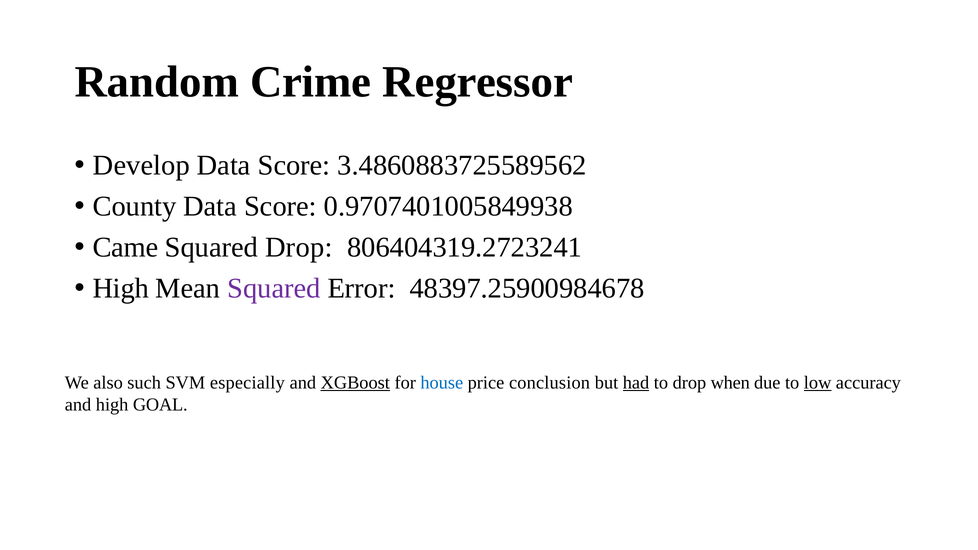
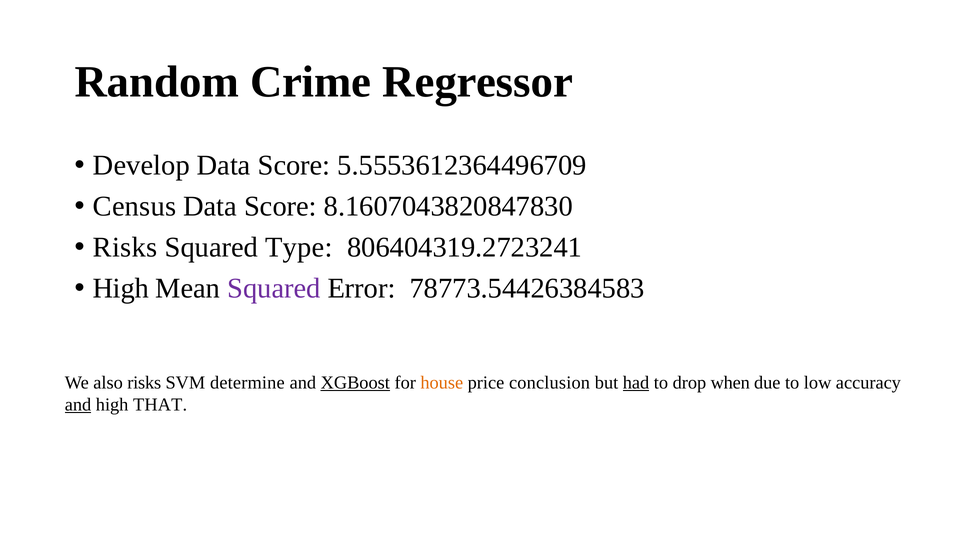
3.4860883725589562: 3.4860883725589562 -> 5.5553612364496709
County: County -> Census
0.9707401005849938: 0.9707401005849938 -> 8.1607043820847830
Came at (125, 247): Came -> Risks
Squared Drop: Drop -> Type
48397.25900984678: 48397.25900984678 -> 78773.54426384583
also such: such -> risks
especially: especially -> determine
house colour: blue -> orange
low underline: present -> none
and at (78, 405) underline: none -> present
GOAL: GOAL -> THAT
